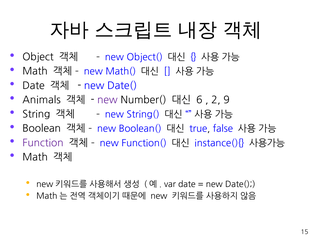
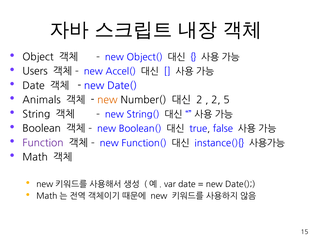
Math at (35, 71): Math -> Users
Math(: Math( -> Accel(
new at (107, 100) colour: purple -> orange
6 at (199, 100): 6 -> 2
9: 9 -> 5
